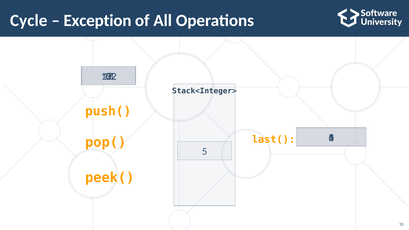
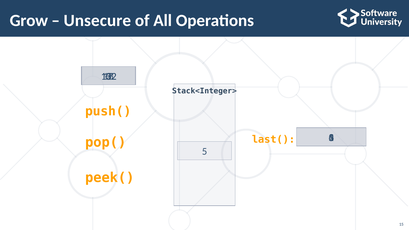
Cycle: Cycle -> Grow
Exception: Exception -> Unsecure
